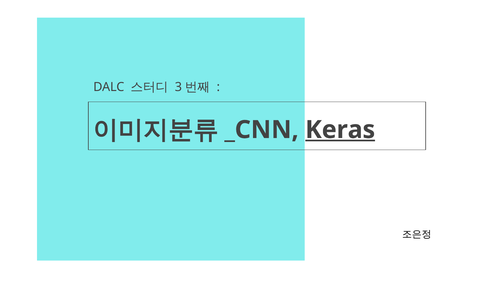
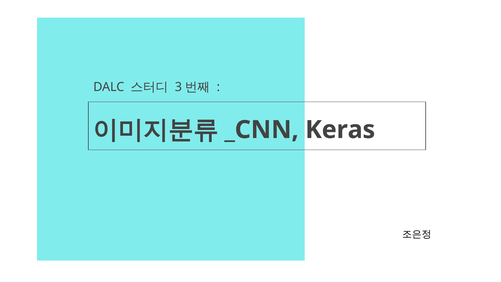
Keras underline: present -> none
